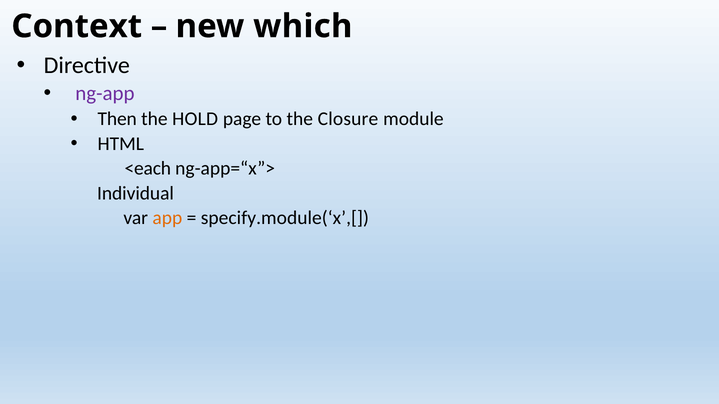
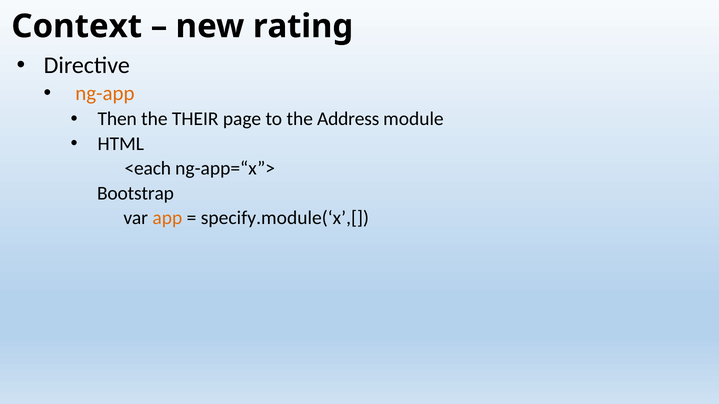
which: which -> rating
ng-app colour: purple -> orange
HOLD: HOLD -> THEIR
Closure: Closure -> Address
Individual: Individual -> Bootstrap
